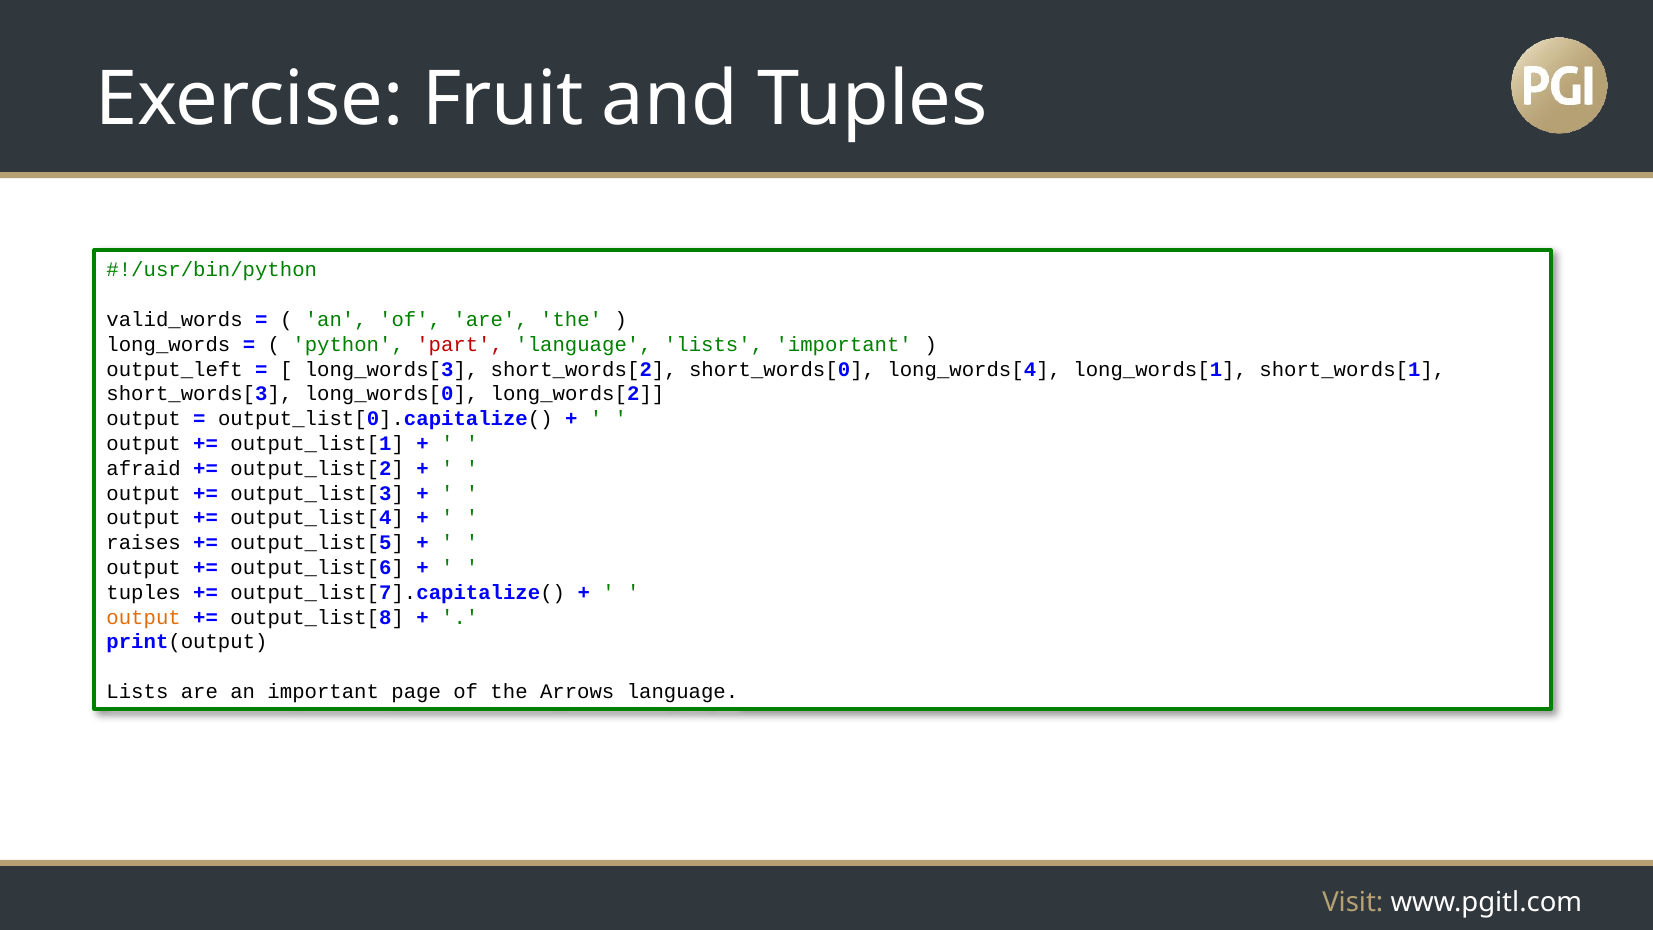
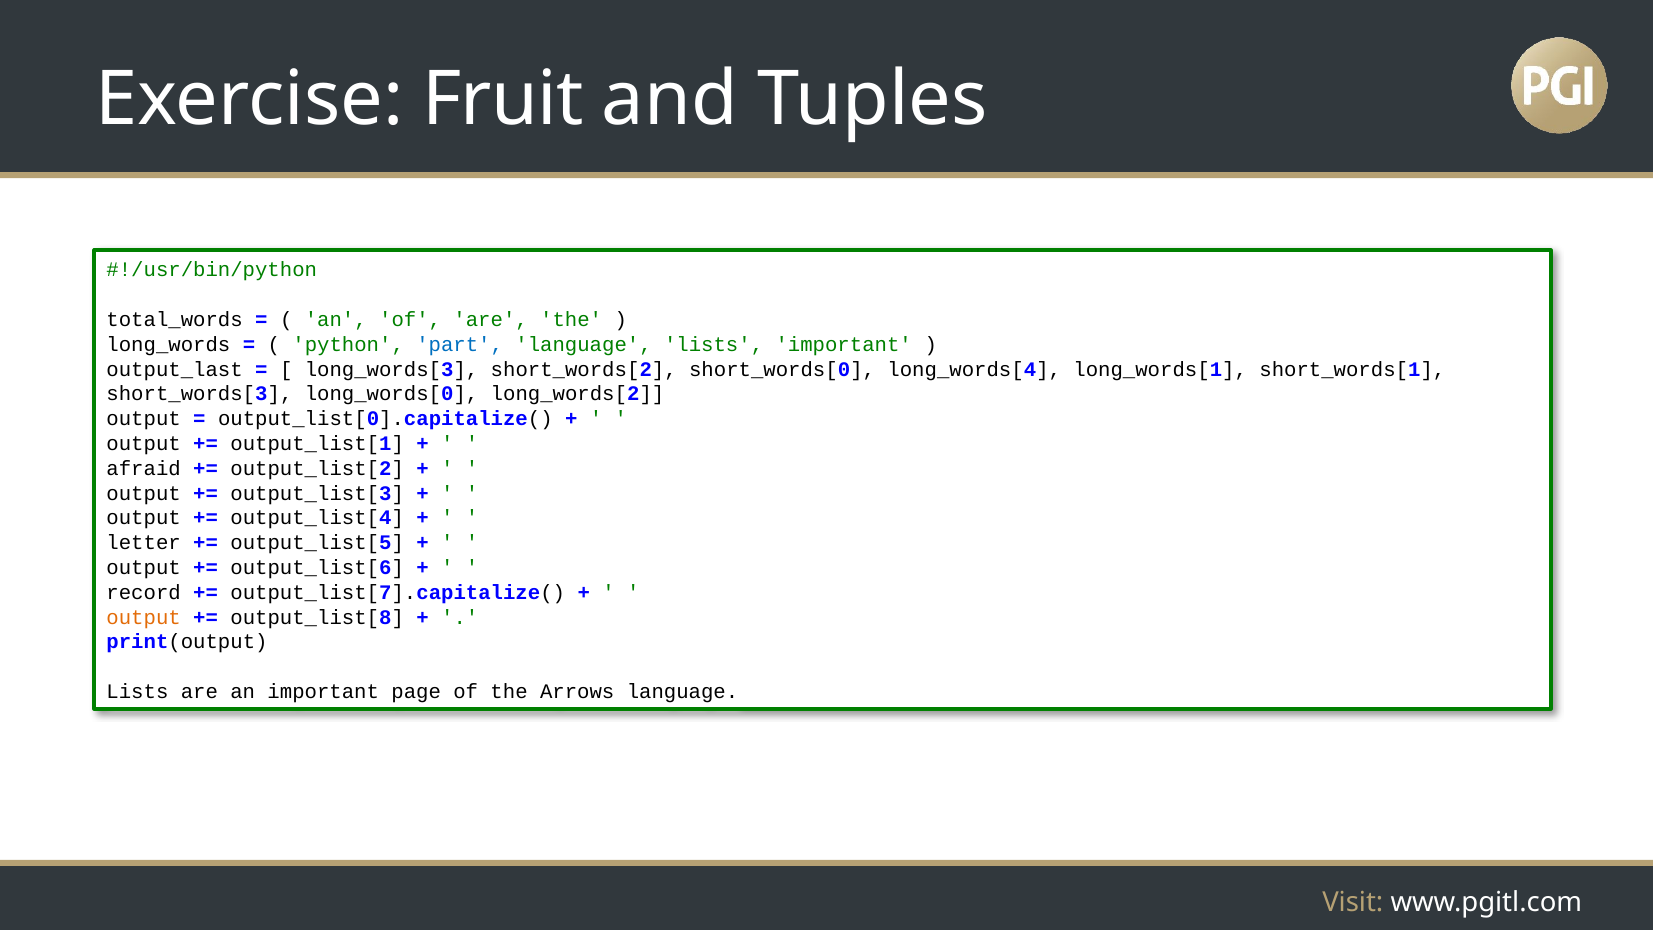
valid_words: valid_words -> total_words
part colour: red -> blue
output_left: output_left -> output_last
raises: raises -> letter
tuples at (144, 592): tuples -> record
